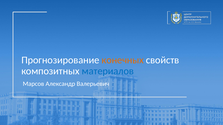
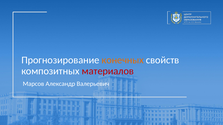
материалов colour: blue -> red
